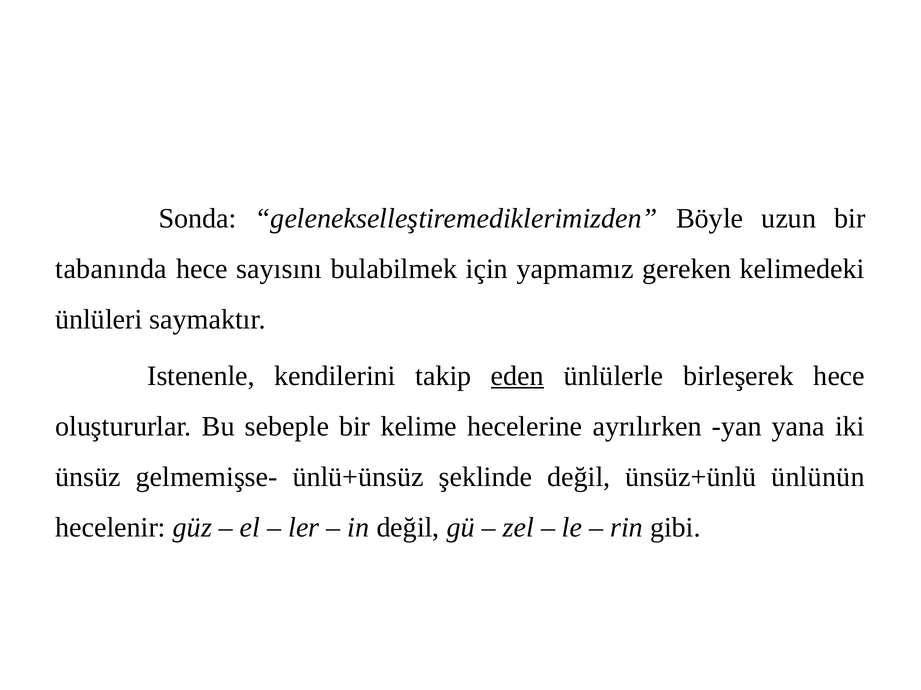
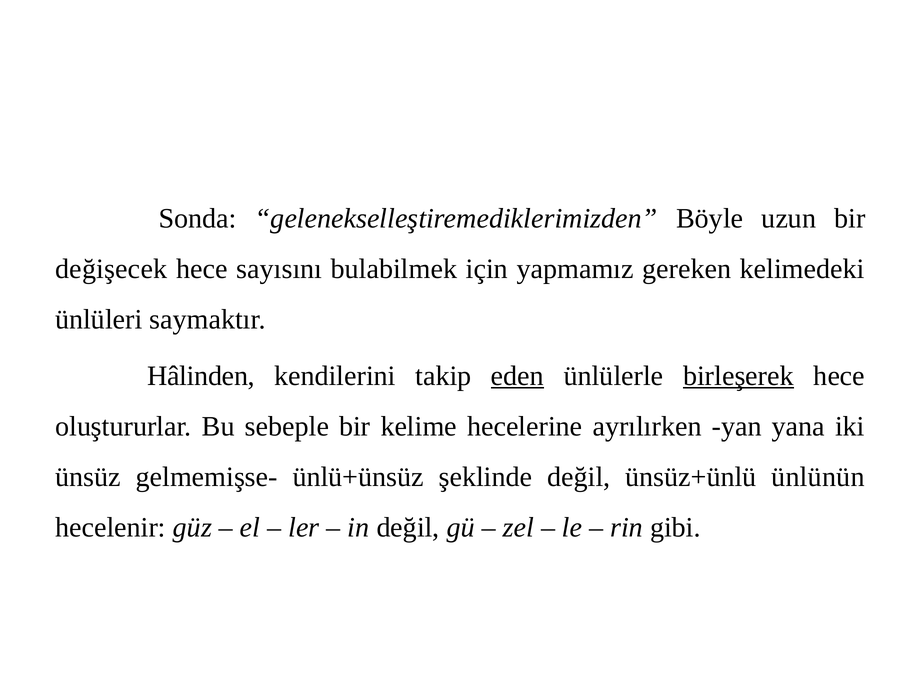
tabanında: tabanında -> değişecek
Istenenle: Istenenle -> Hâlinden
birleşerek underline: none -> present
